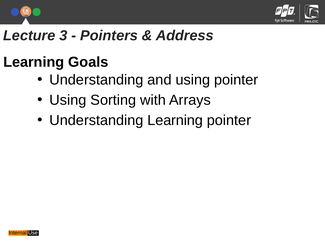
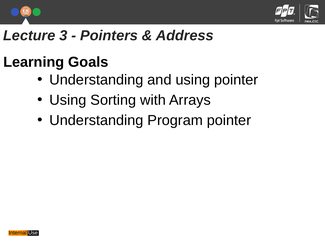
Understanding Learning: Learning -> Program
